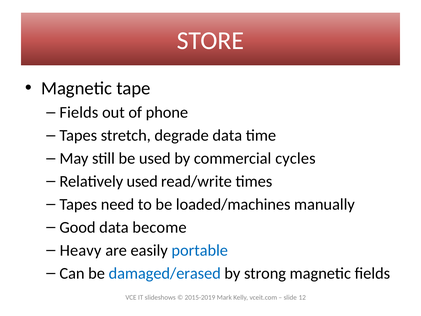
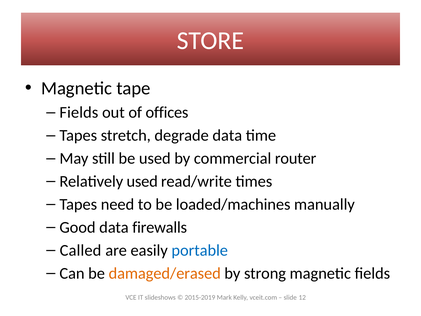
phone: phone -> offices
cycles: cycles -> router
become: become -> firewalls
Heavy: Heavy -> Called
damaged/erased colour: blue -> orange
